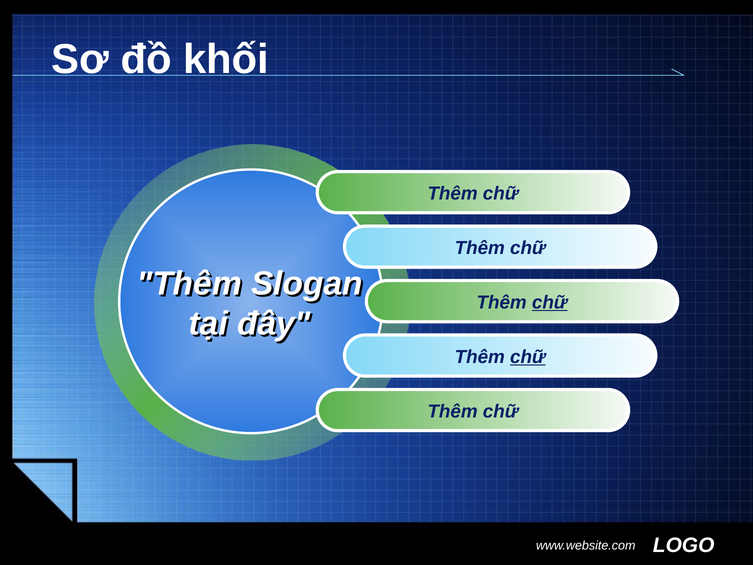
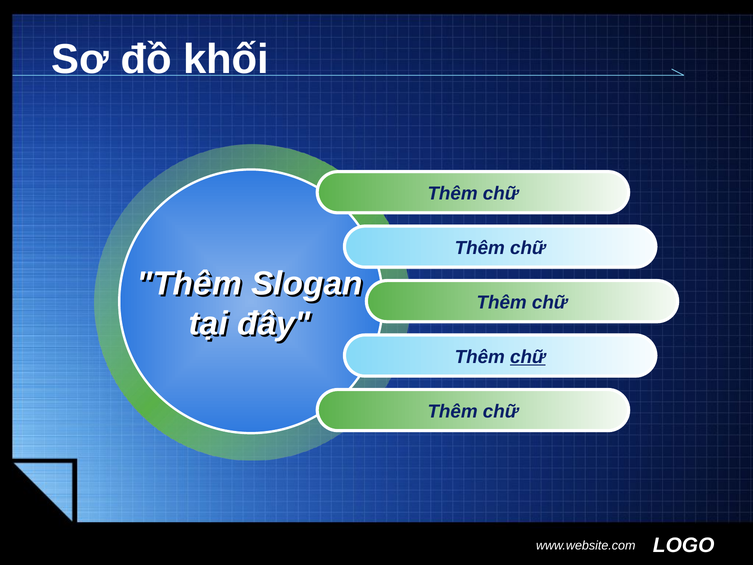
chữ at (550, 302) underline: present -> none
